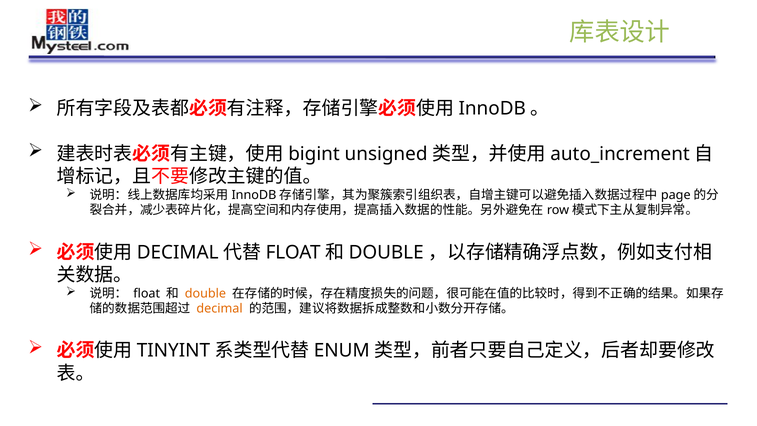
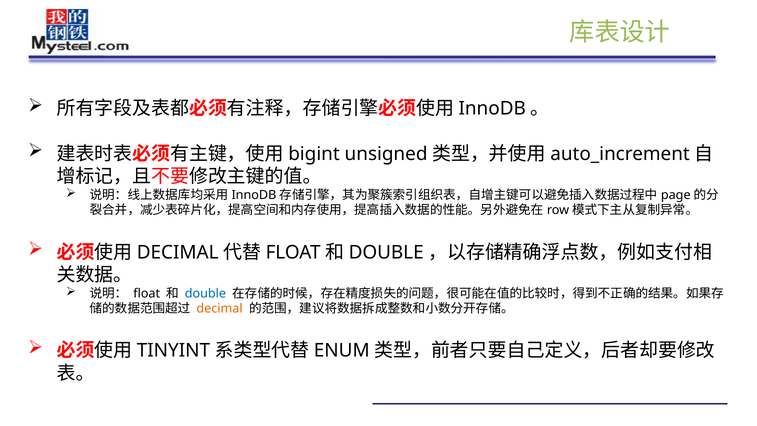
double colour: orange -> blue
